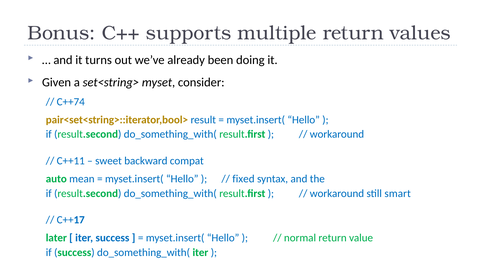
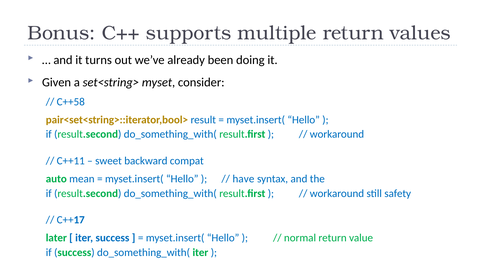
C++74: C++74 -> C++58
fixed: fixed -> have
smart: smart -> safety
